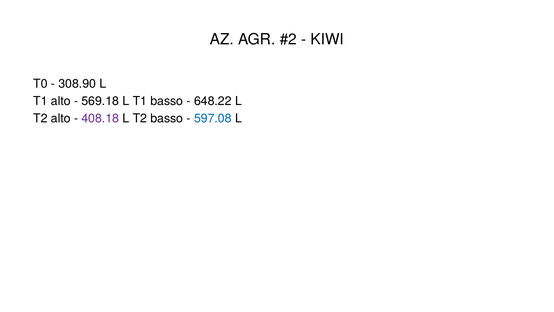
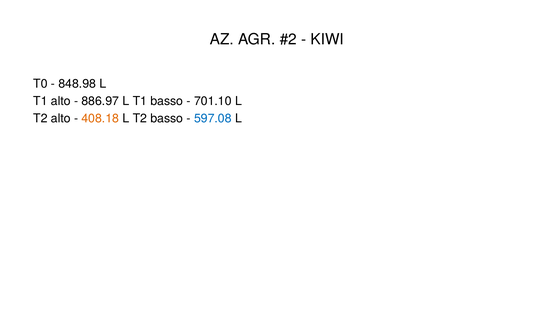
308.90: 308.90 -> 848.98
569.18: 569.18 -> 886.97
648.22: 648.22 -> 701.10
408.18 colour: purple -> orange
